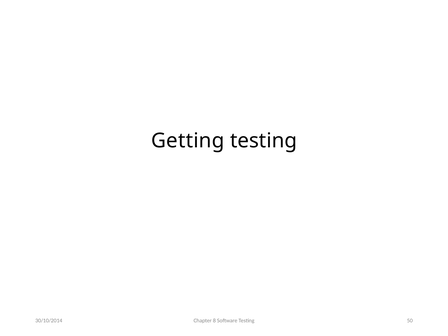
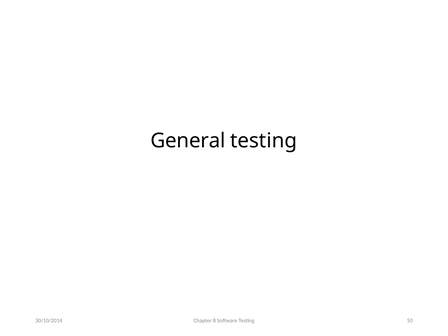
Getting: Getting -> General
